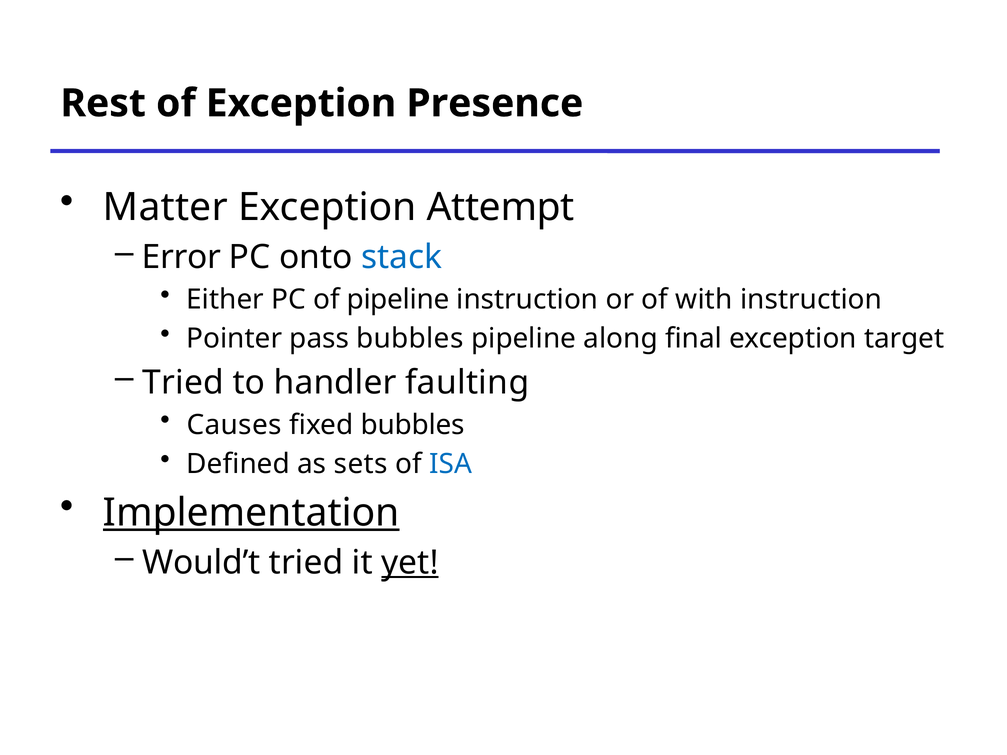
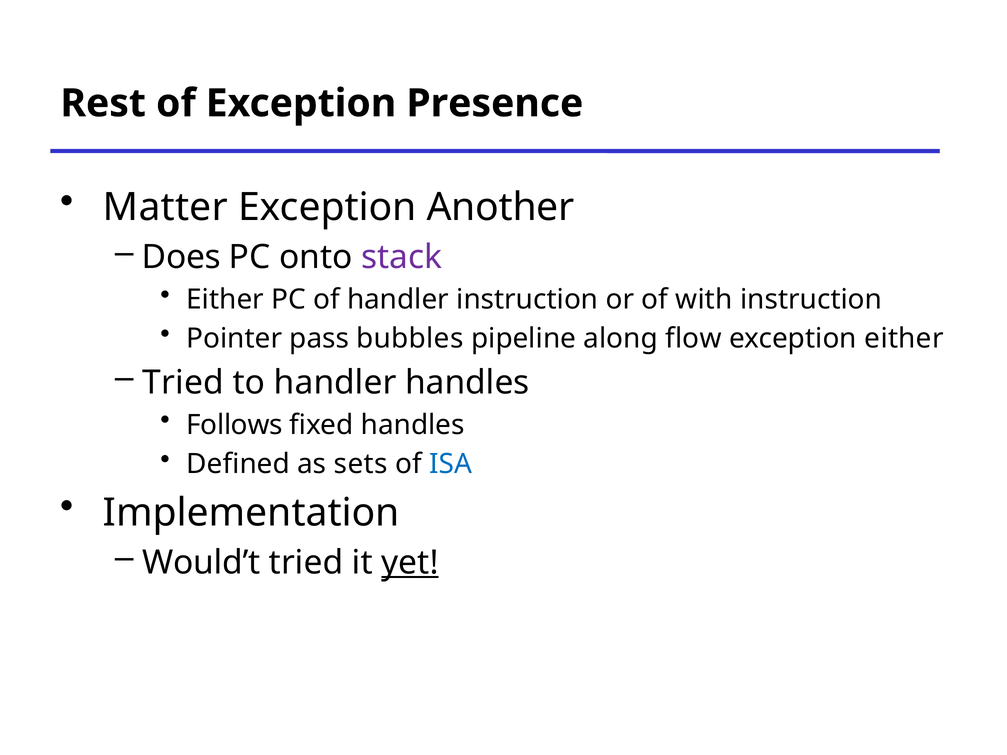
Attempt: Attempt -> Another
Error: Error -> Does
stack colour: blue -> purple
of pipeline: pipeline -> handler
final: final -> flow
exception target: target -> either
handler faulting: faulting -> handles
Causes: Causes -> Follows
fixed bubbles: bubbles -> handles
Implementation underline: present -> none
